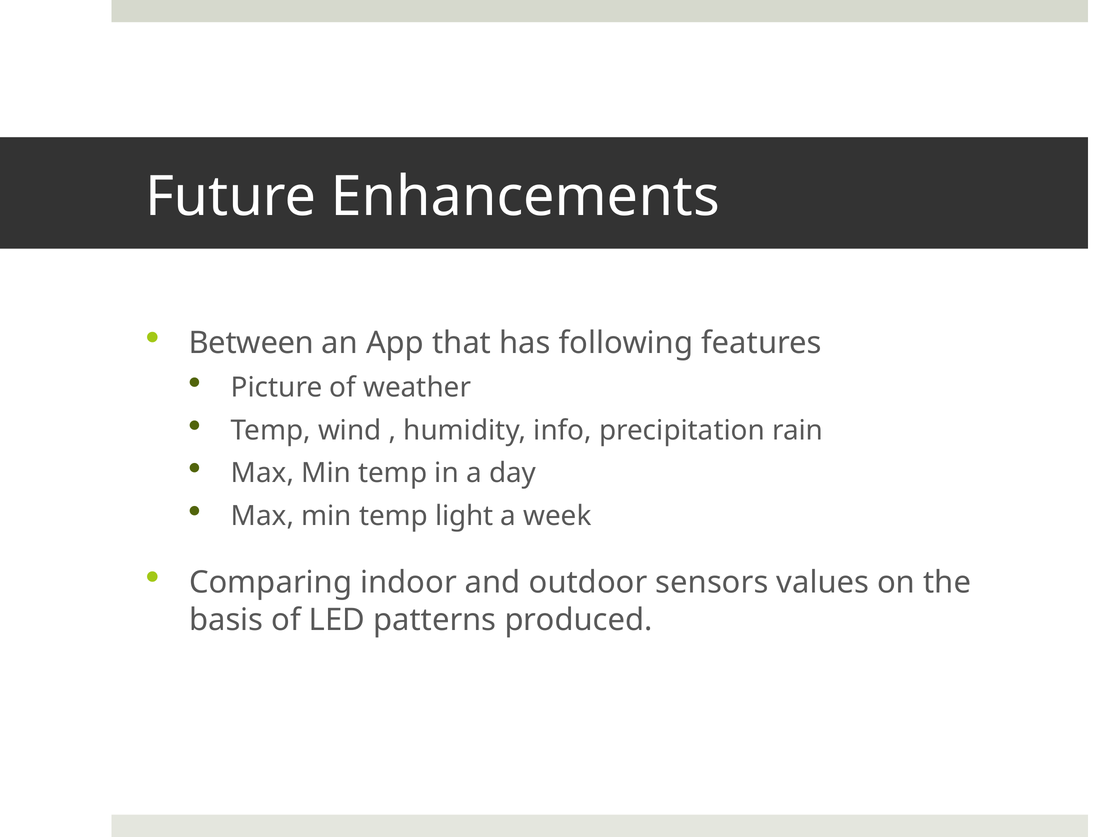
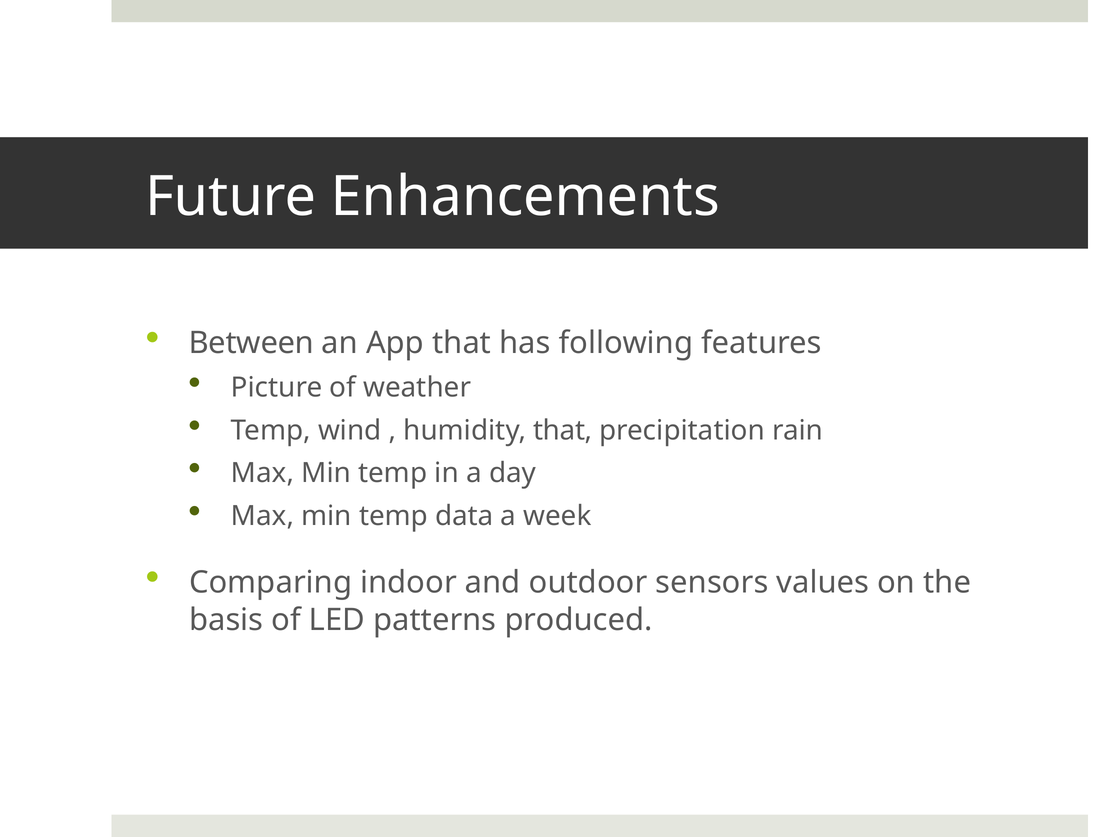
humidity info: info -> that
light: light -> data
